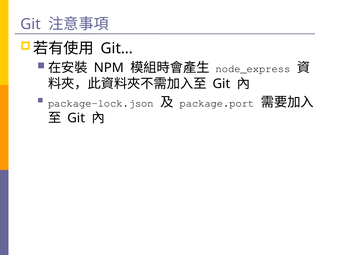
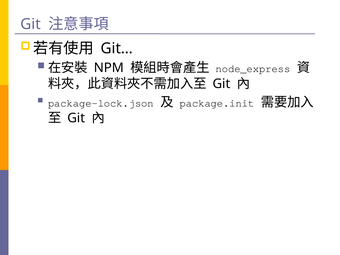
package.port: package.port -> package.init
